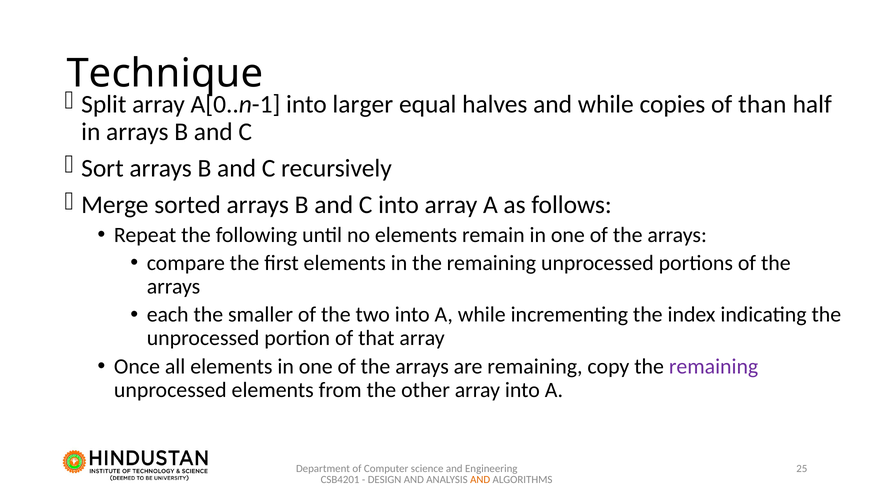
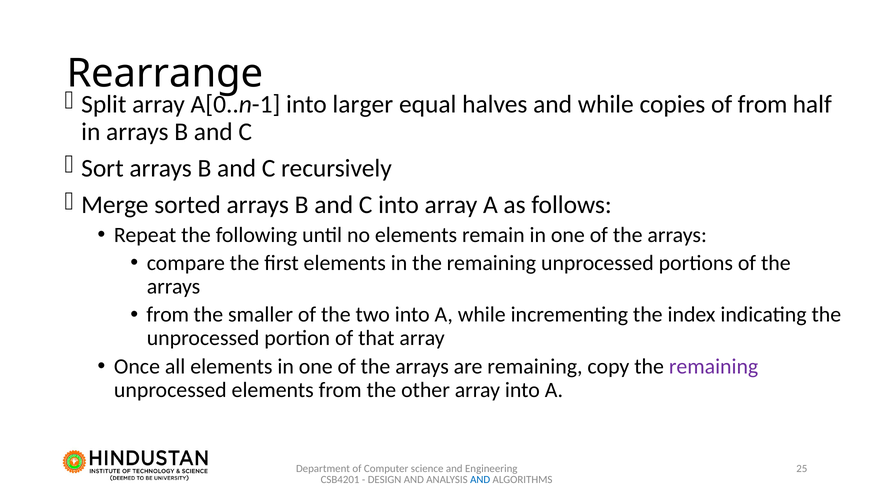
Technique: Technique -> Rearrange
of than: than -> from
each at (168, 315): each -> from
AND at (480, 480) colour: orange -> blue
